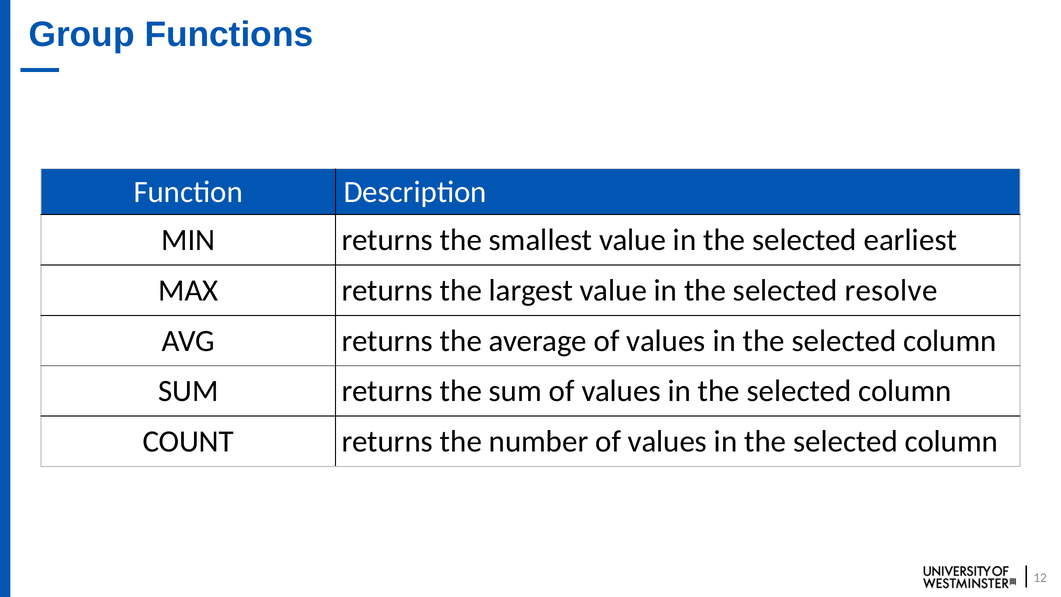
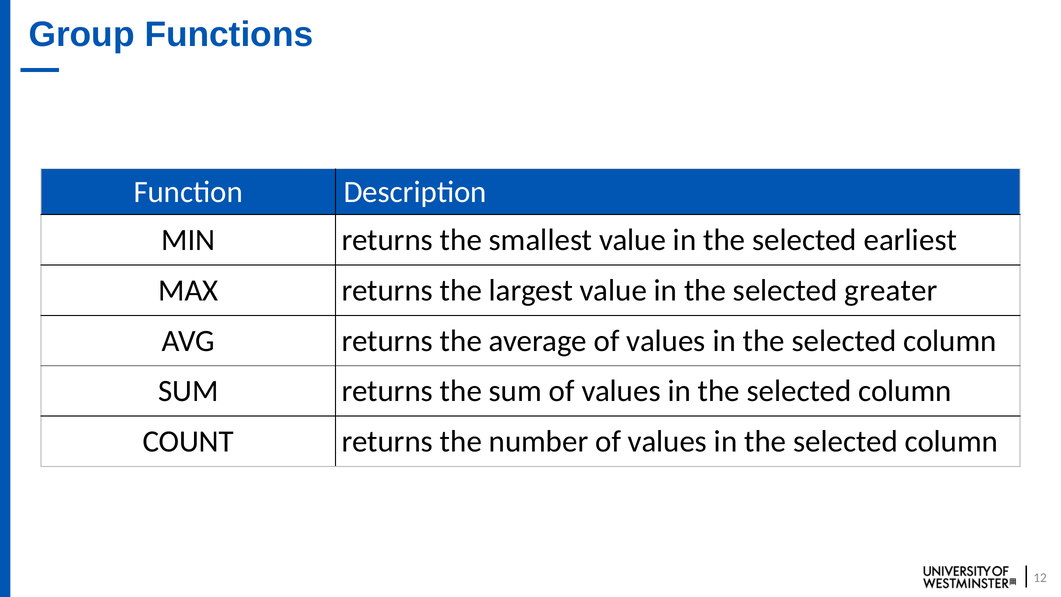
resolve: resolve -> greater
